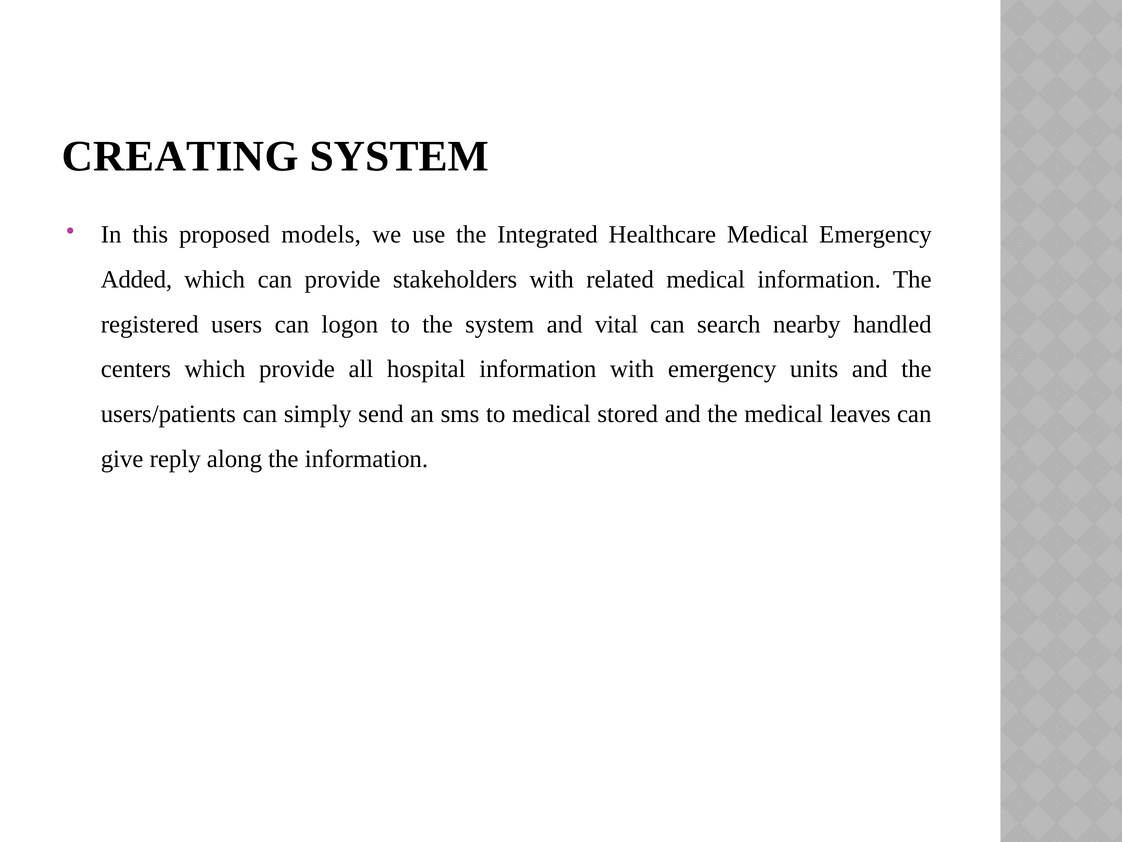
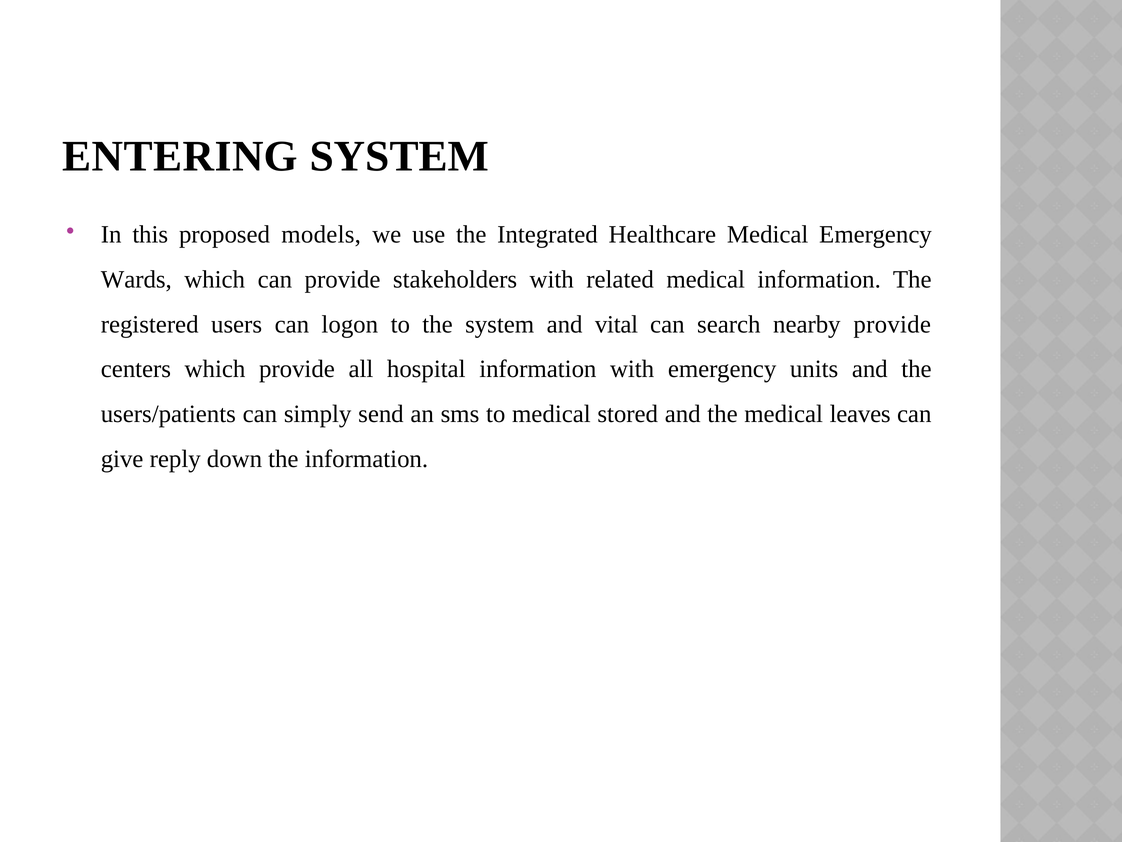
CREATING: CREATING -> ENTERING
Added: Added -> Wards
nearby handled: handled -> provide
along: along -> down
